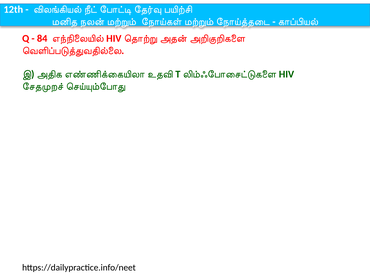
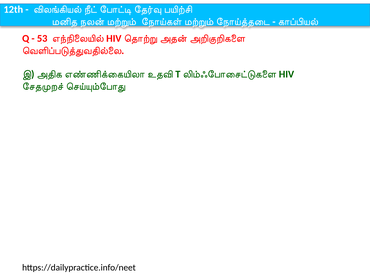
84: 84 -> 53
